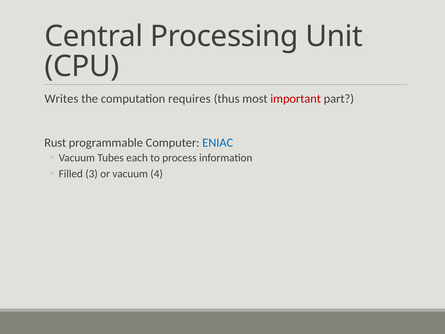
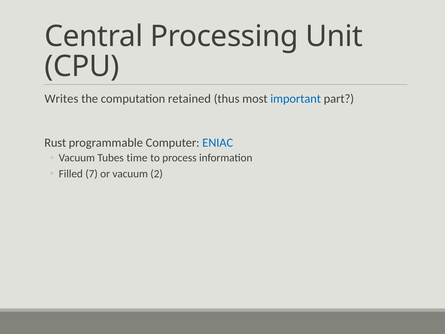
requires: requires -> retained
important colour: red -> blue
each: each -> time
3: 3 -> 7
4: 4 -> 2
